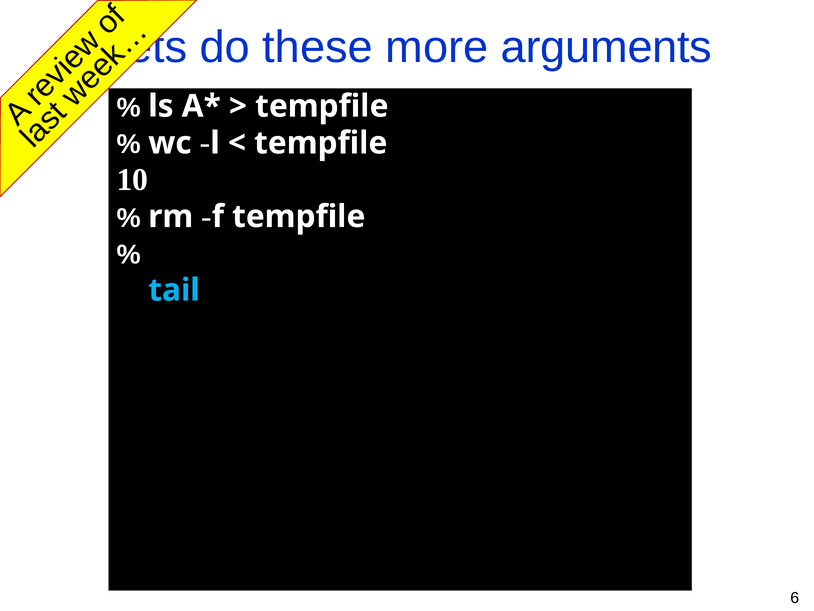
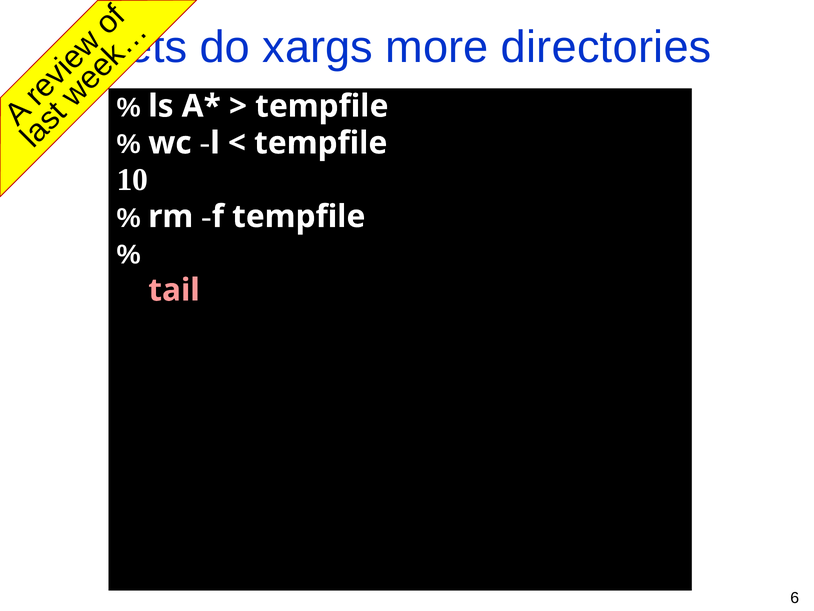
these: these -> xargs
arguments: arguments -> directories
tail colour: light blue -> pink
